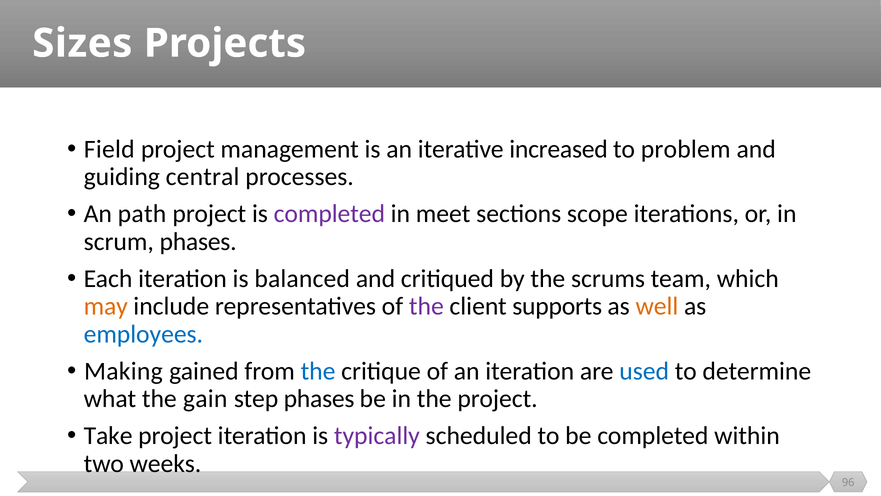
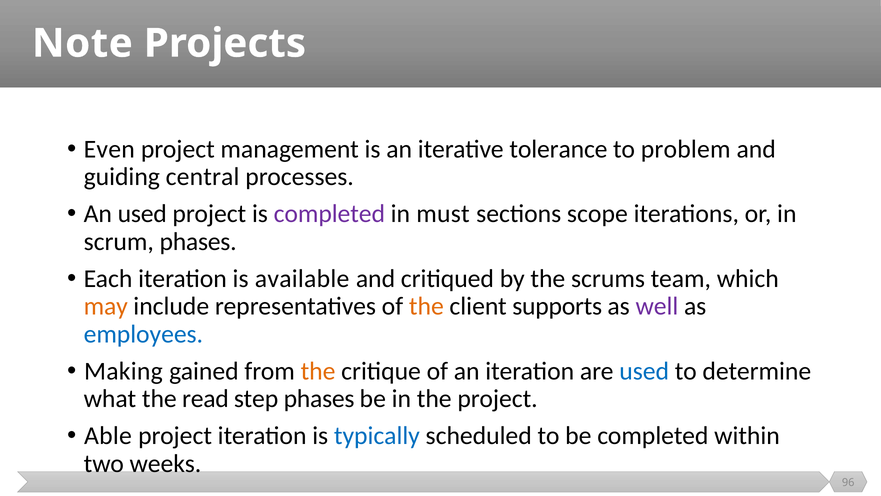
Sizes: Sizes -> Note
Field: Field -> Even
increased: increased -> tolerance
An path: path -> used
meet: meet -> must
balanced: balanced -> available
the at (426, 306) colour: purple -> orange
well colour: orange -> purple
the at (318, 371) colour: blue -> orange
gain: gain -> read
Take: Take -> Able
typically colour: purple -> blue
